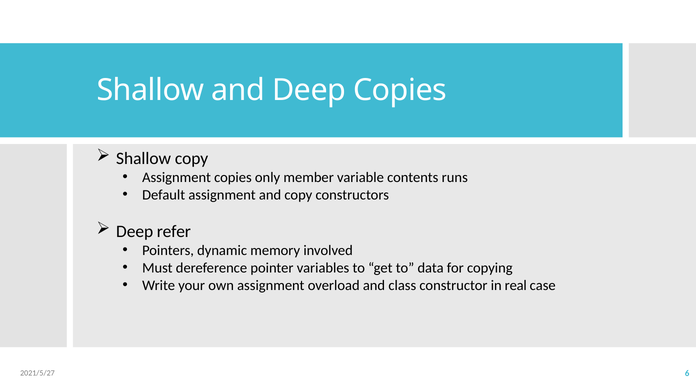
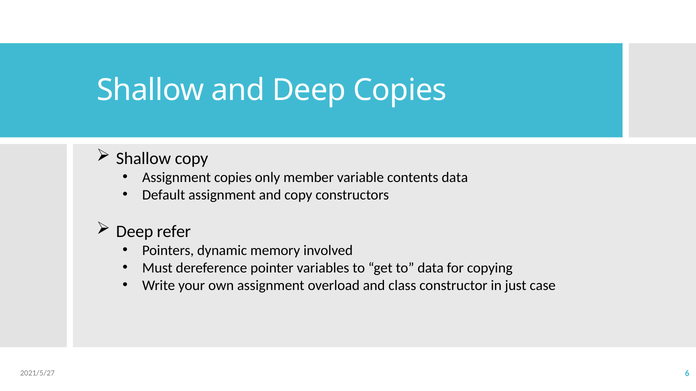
contents runs: runs -> data
real: real -> just
